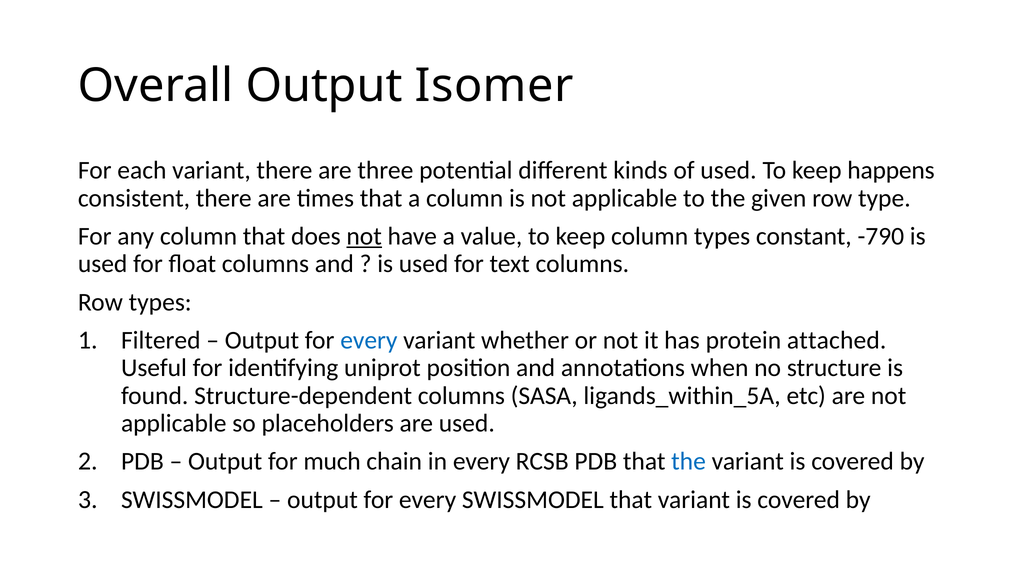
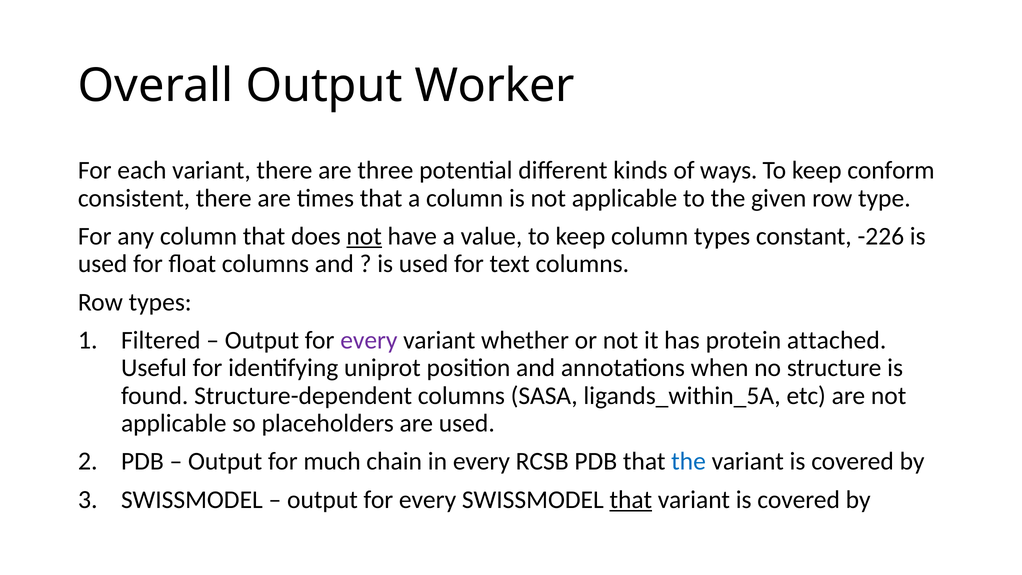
Isomer: Isomer -> Worker
of used: used -> ways
happens: happens -> conform
-790: -790 -> -226
every at (369, 340) colour: blue -> purple
that at (631, 500) underline: none -> present
